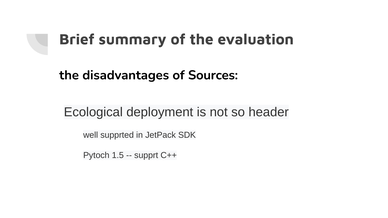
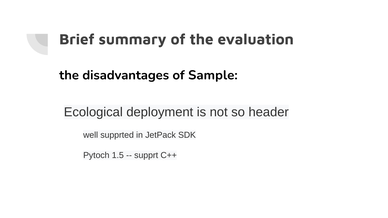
Sources: Sources -> Sample
